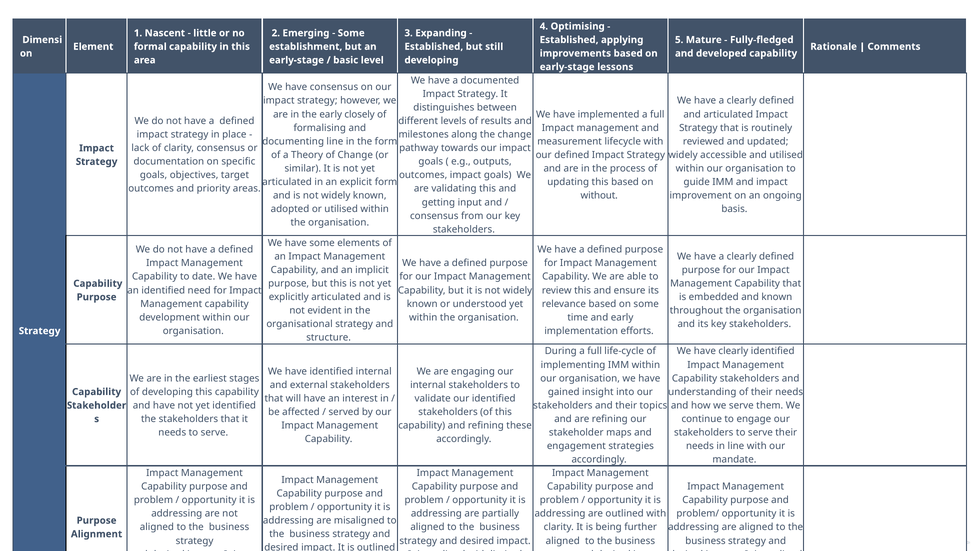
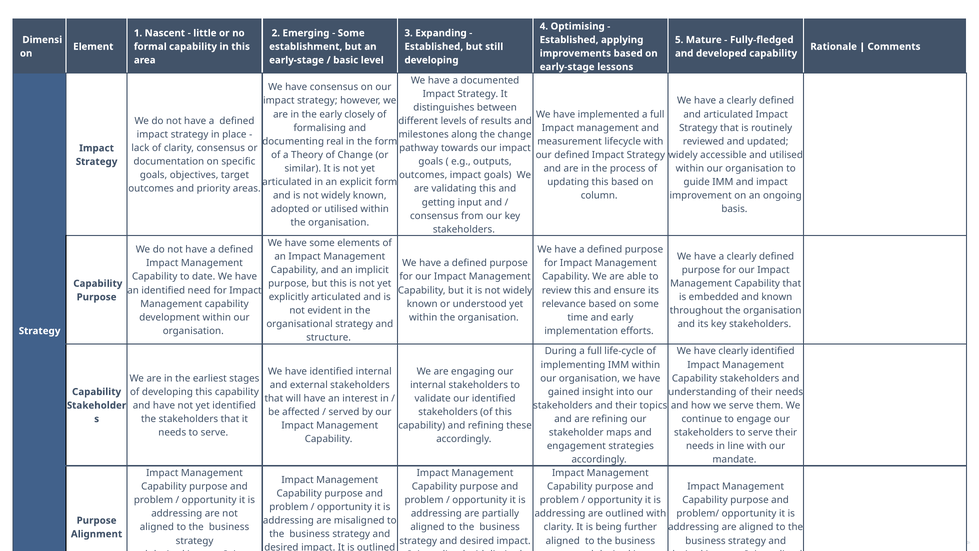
documenting line: line -> real
without: without -> column
